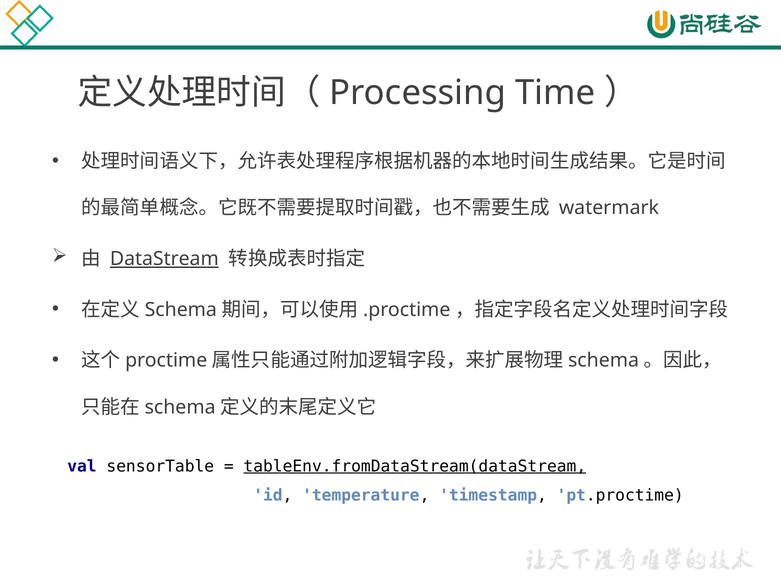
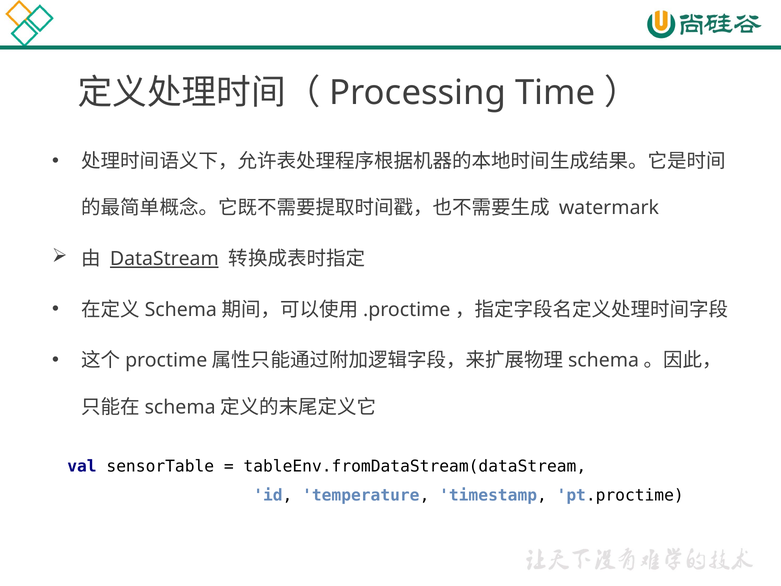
tableEnv.fromDataStream(dataStream underline: present -> none
